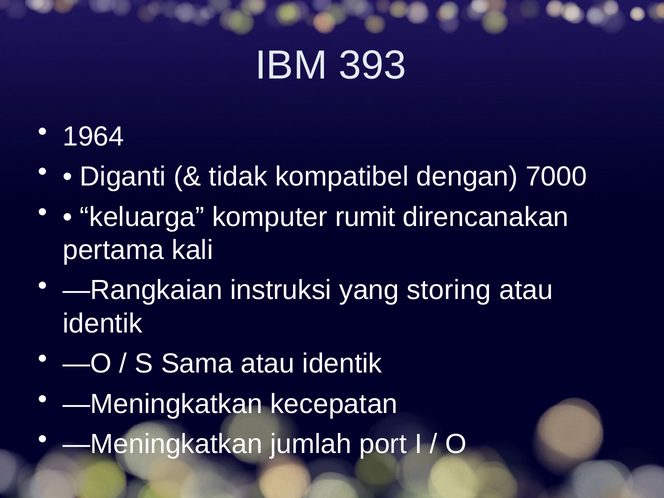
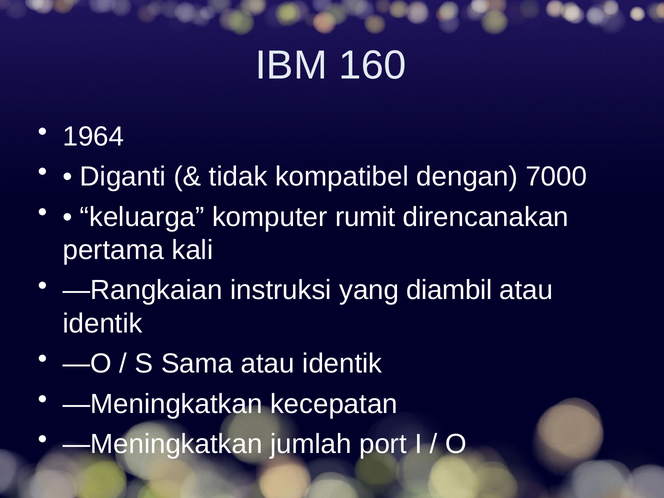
393: 393 -> 160
storing: storing -> diambil
